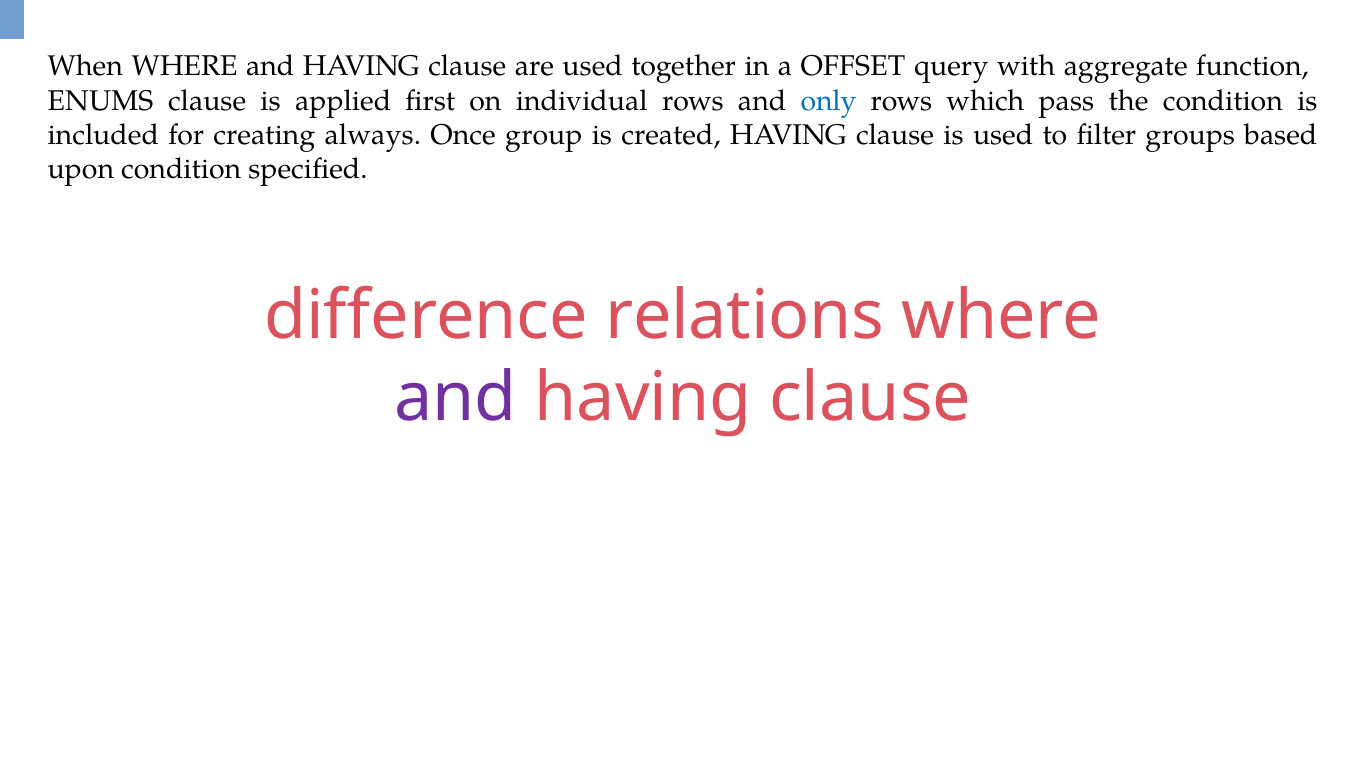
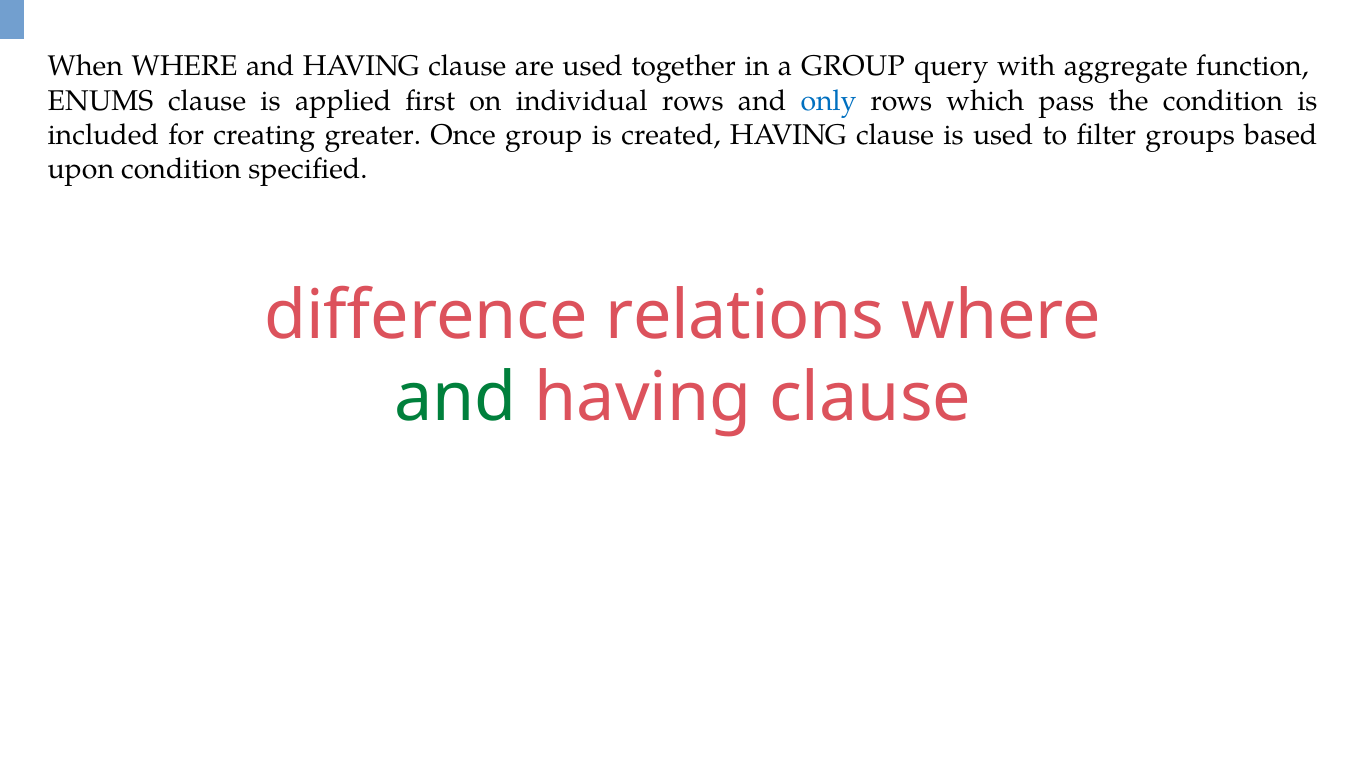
a OFFSET: OFFSET -> GROUP
always: always -> greater
and at (456, 397) colour: purple -> green
